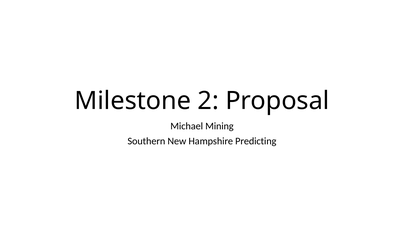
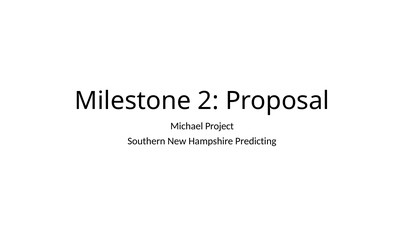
Mining: Mining -> Project
